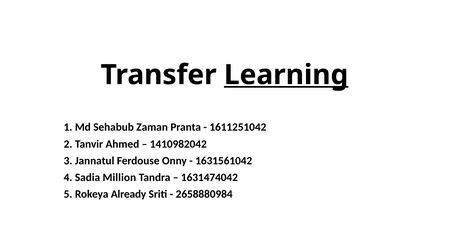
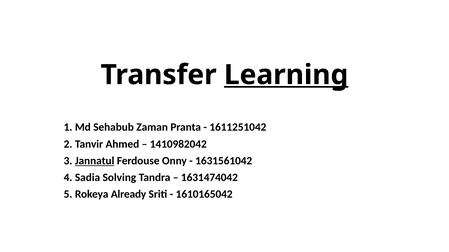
Jannatul underline: none -> present
Million: Million -> Solving
2658880984: 2658880984 -> 1610165042
